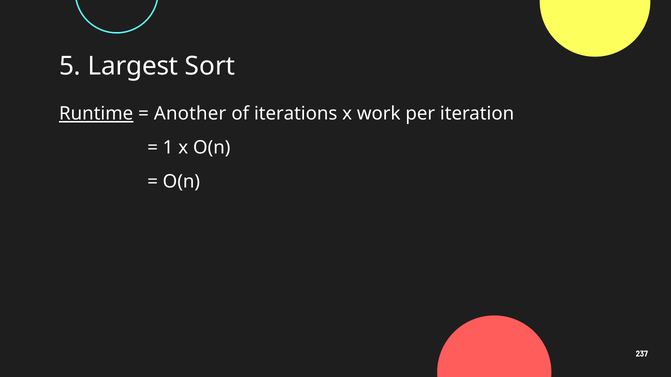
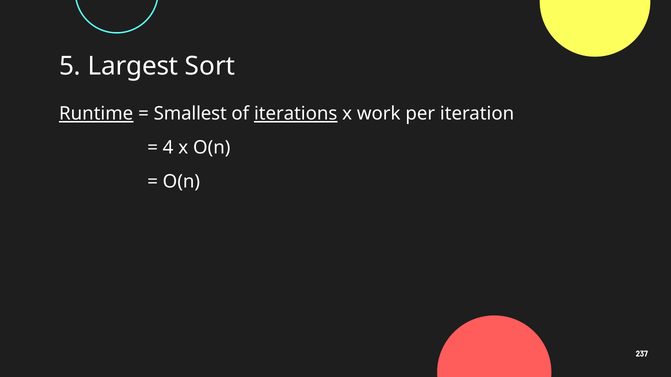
Another: Another -> Smallest
iterations underline: none -> present
1: 1 -> 4
